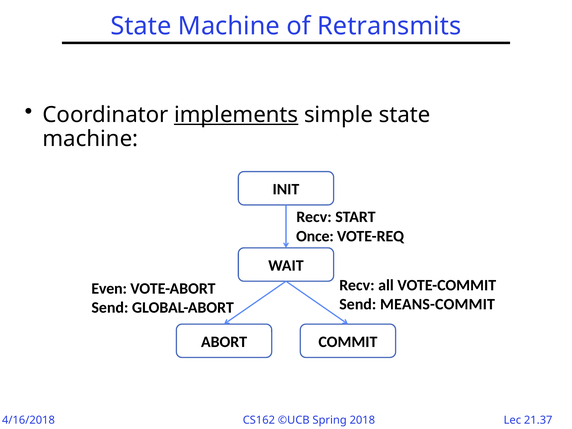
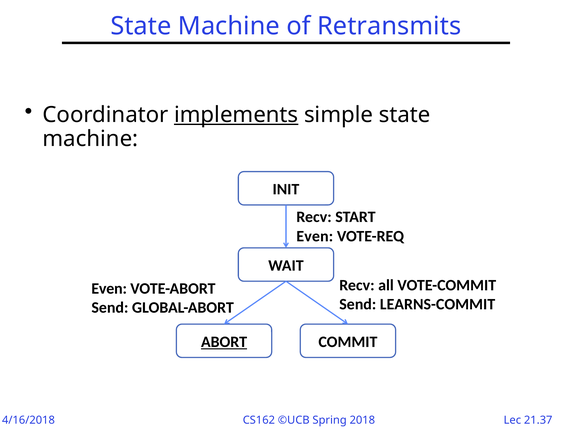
Once at (315, 236): Once -> Even
MEANS-COMMIT: MEANS-COMMIT -> LEARNS-COMMIT
ABORT underline: none -> present
